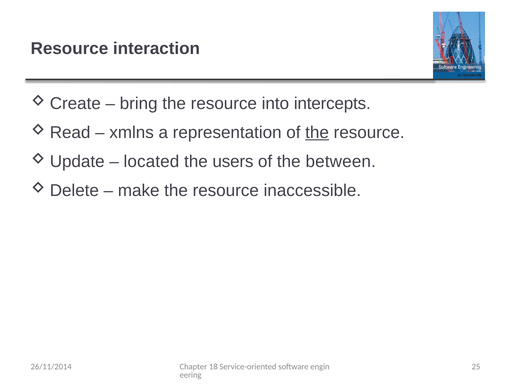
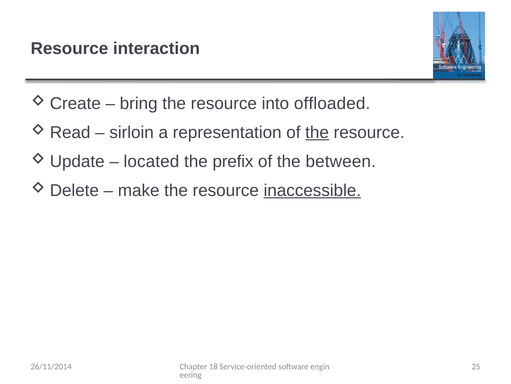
intercepts: intercepts -> offloaded
xmlns: xmlns -> sirloin
users: users -> prefix
inaccessible underline: none -> present
